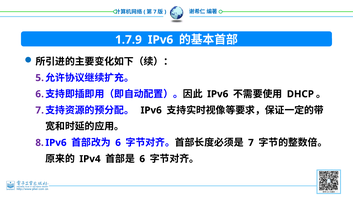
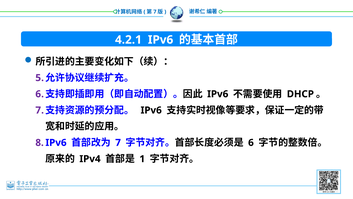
1.7.9: 1.7.9 -> 4.2.1
6 at (118, 142): 6 -> 7
7 at (251, 142): 7 -> 6
6 at (142, 159): 6 -> 1
